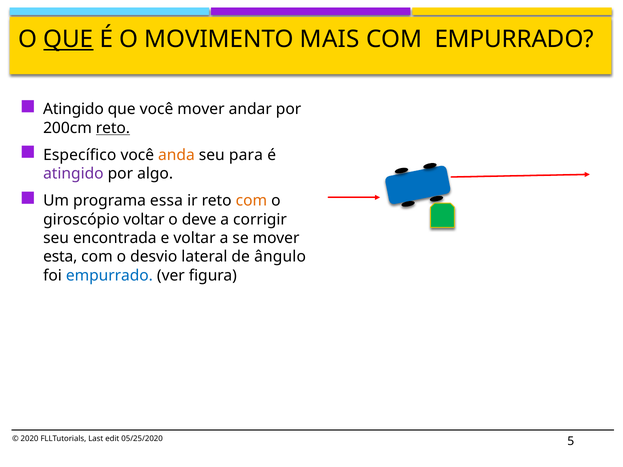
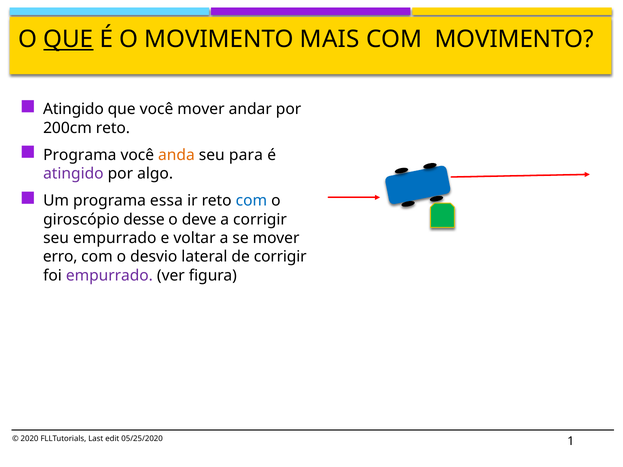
COM EMPURRADO: EMPURRADO -> MOVIMENTO
reto at (113, 128) underline: present -> none
Específico at (80, 155): Específico -> Programa
com at (251, 201) colour: orange -> blue
giroscópio voltar: voltar -> desse
seu encontrada: encontrada -> empurrado
esta: esta -> erro
de ângulo: ângulo -> corrigir
empurrado at (109, 276) colour: blue -> purple
5: 5 -> 1
